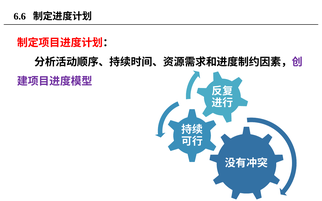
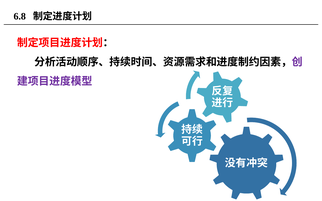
6.6: 6.6 -> 6.8
